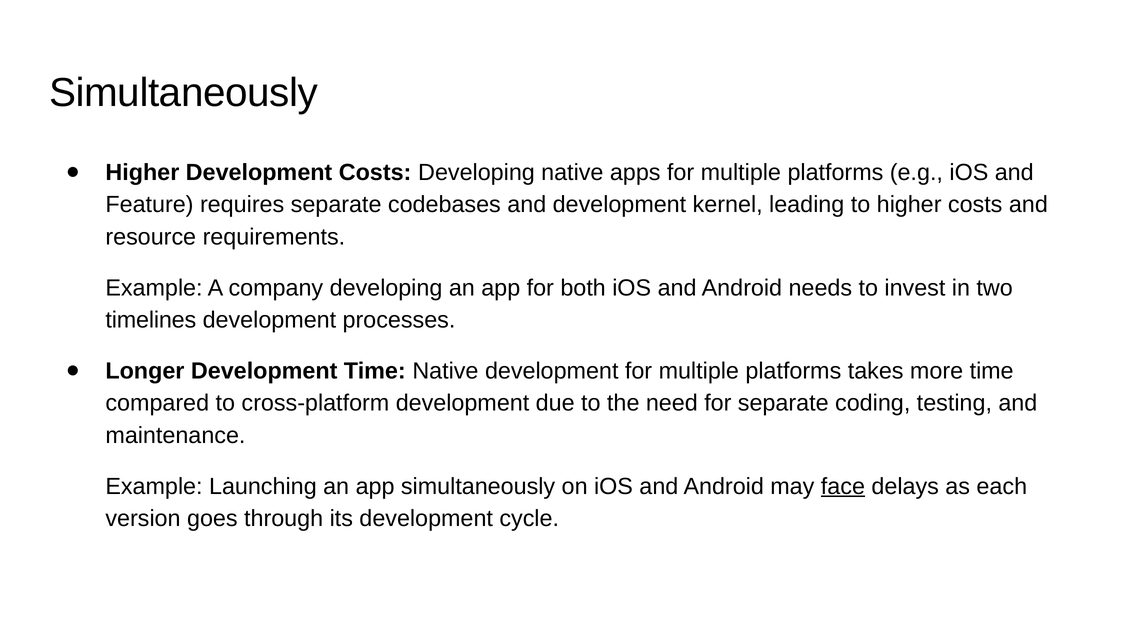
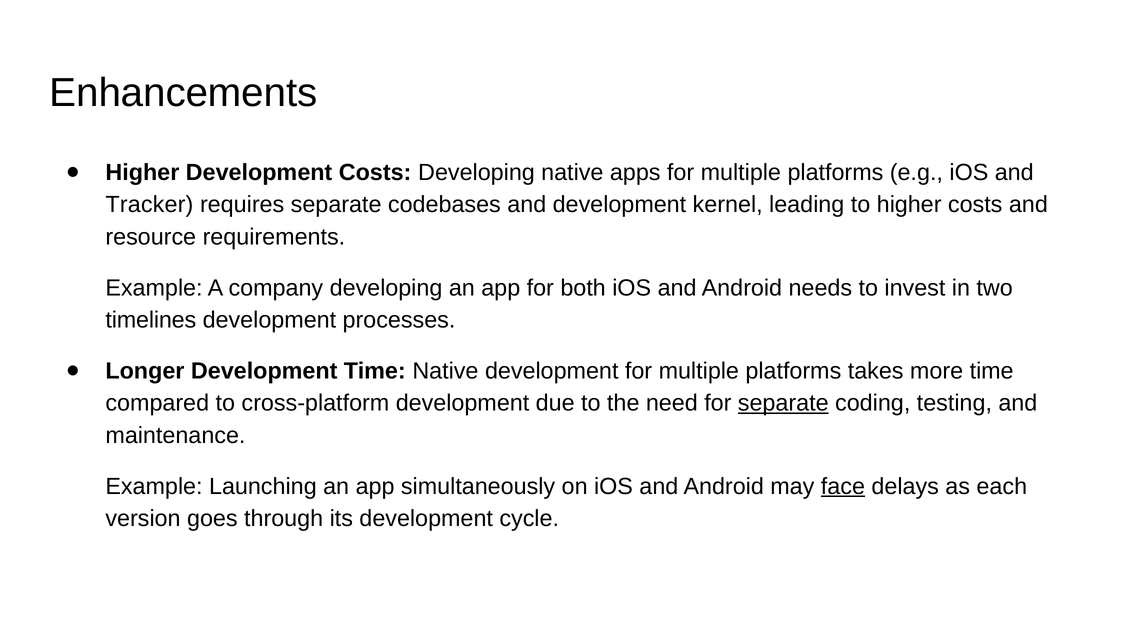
Simultaneously at (184, 93): Simultaneously -> Enhancements
Feature: Feature -> Tracker
separate at (783, 403) underline: none -> present
